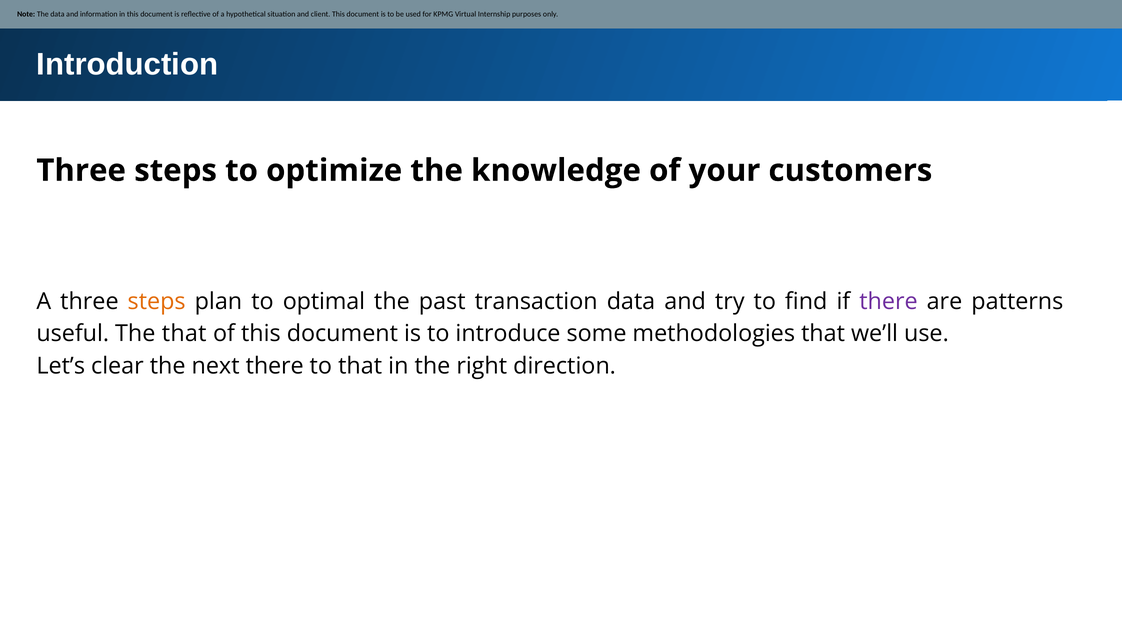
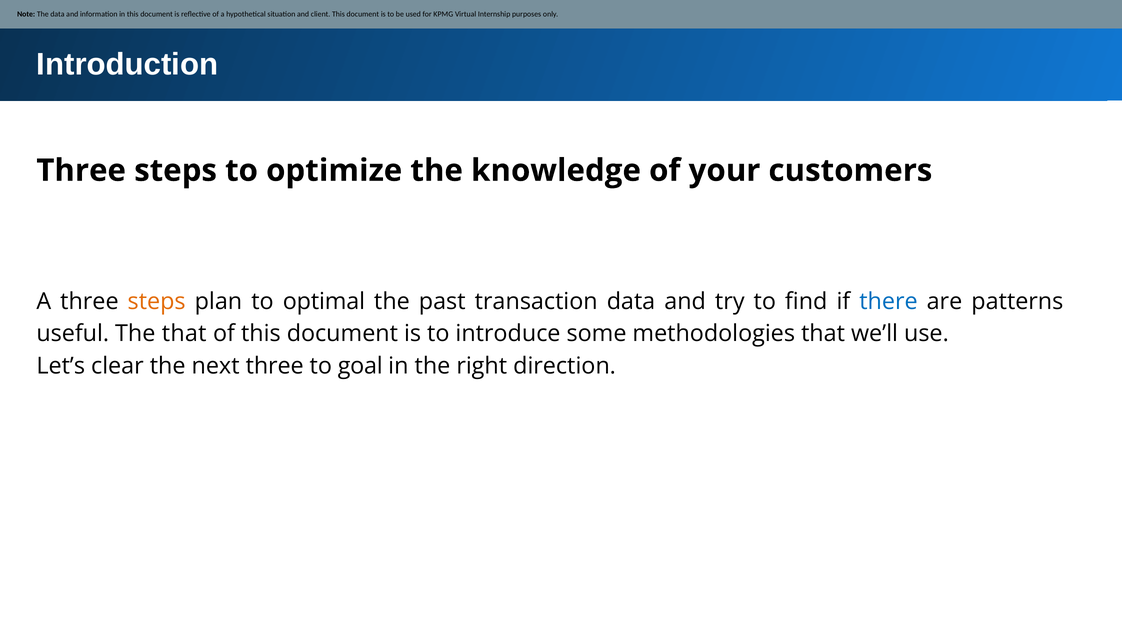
there at (888, 302) colour: purple -> blue
next there: there -> three
to that: that -> goal
